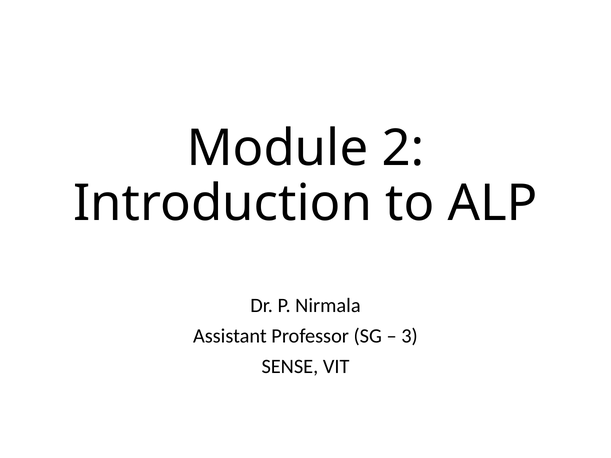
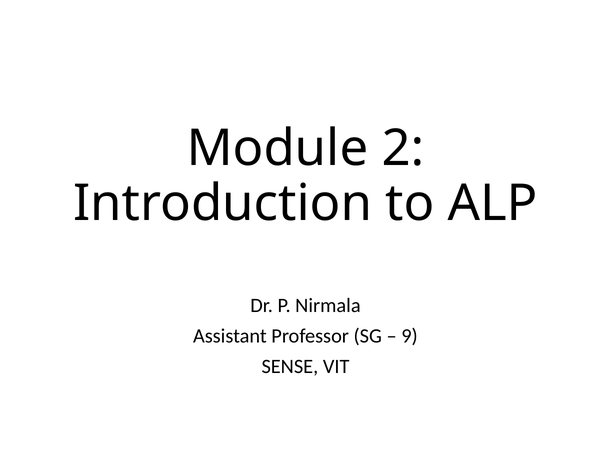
3: 3 -> 9
